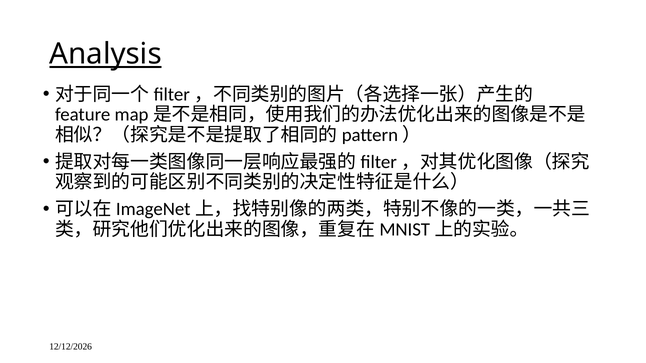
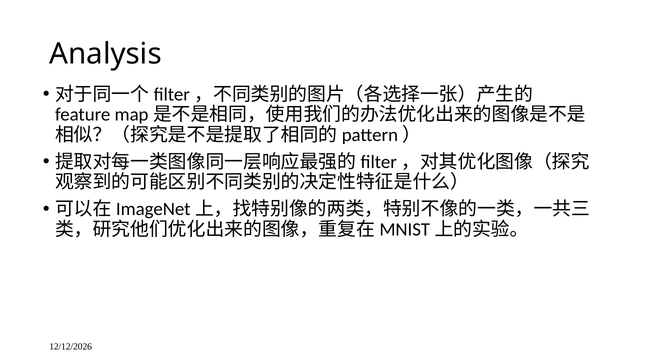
Analysis underline: present -> none
